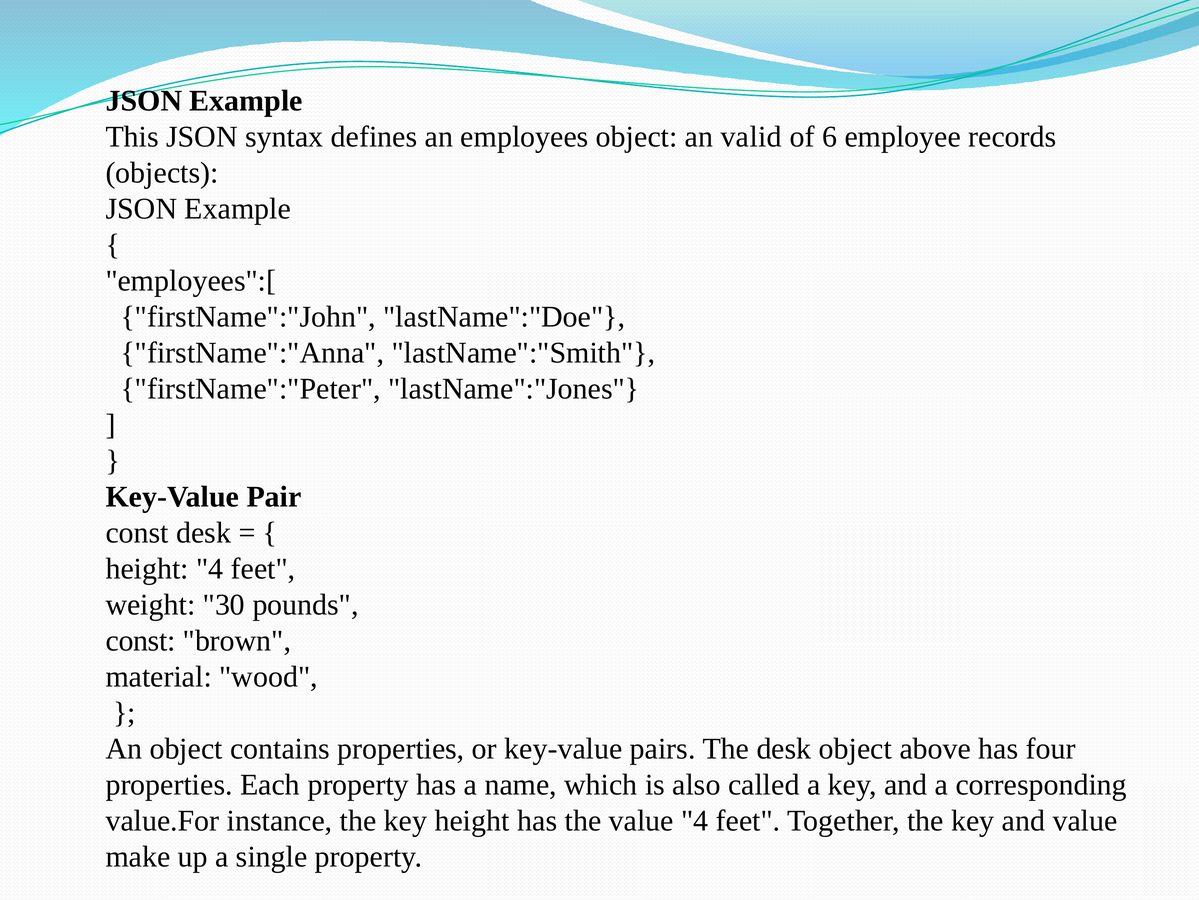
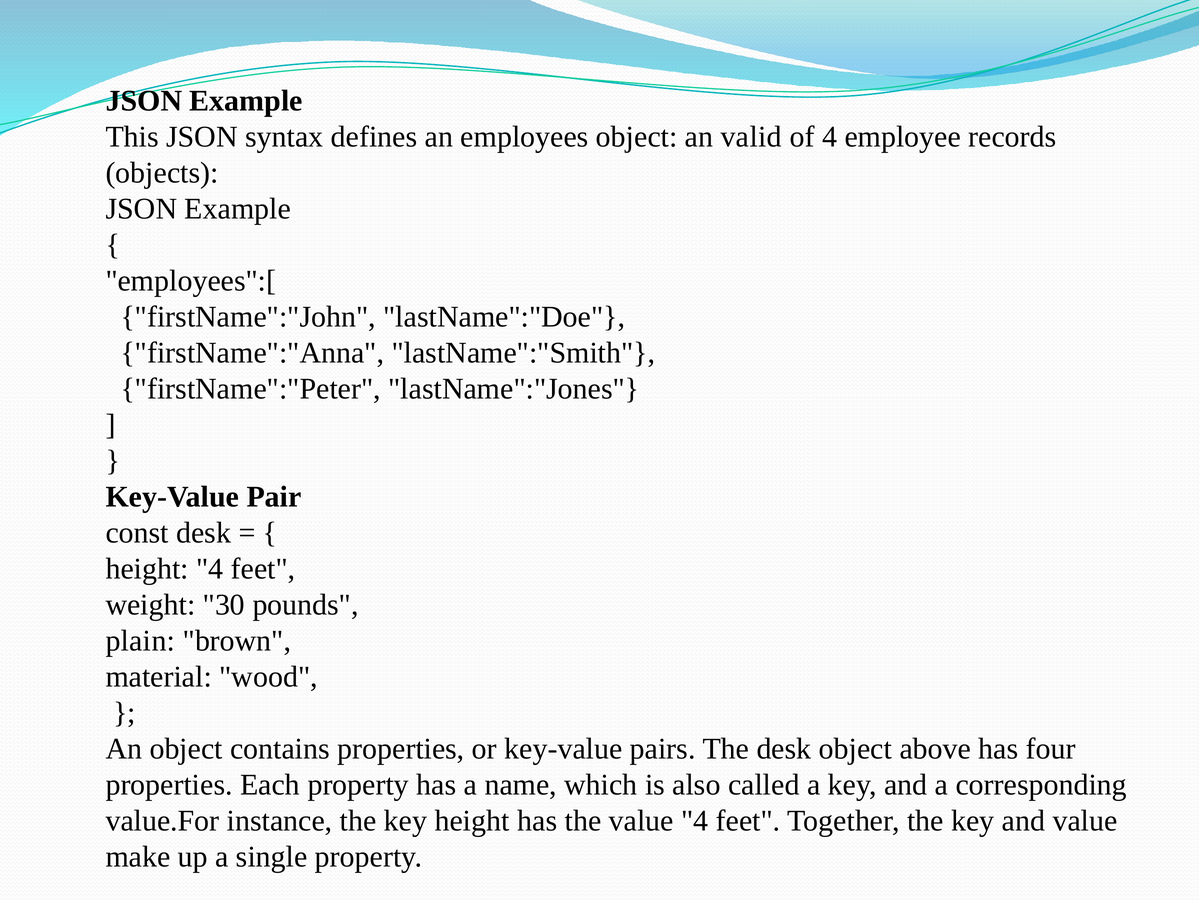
of 6: 6 -> 4
const at (141, 640): const -> plain
